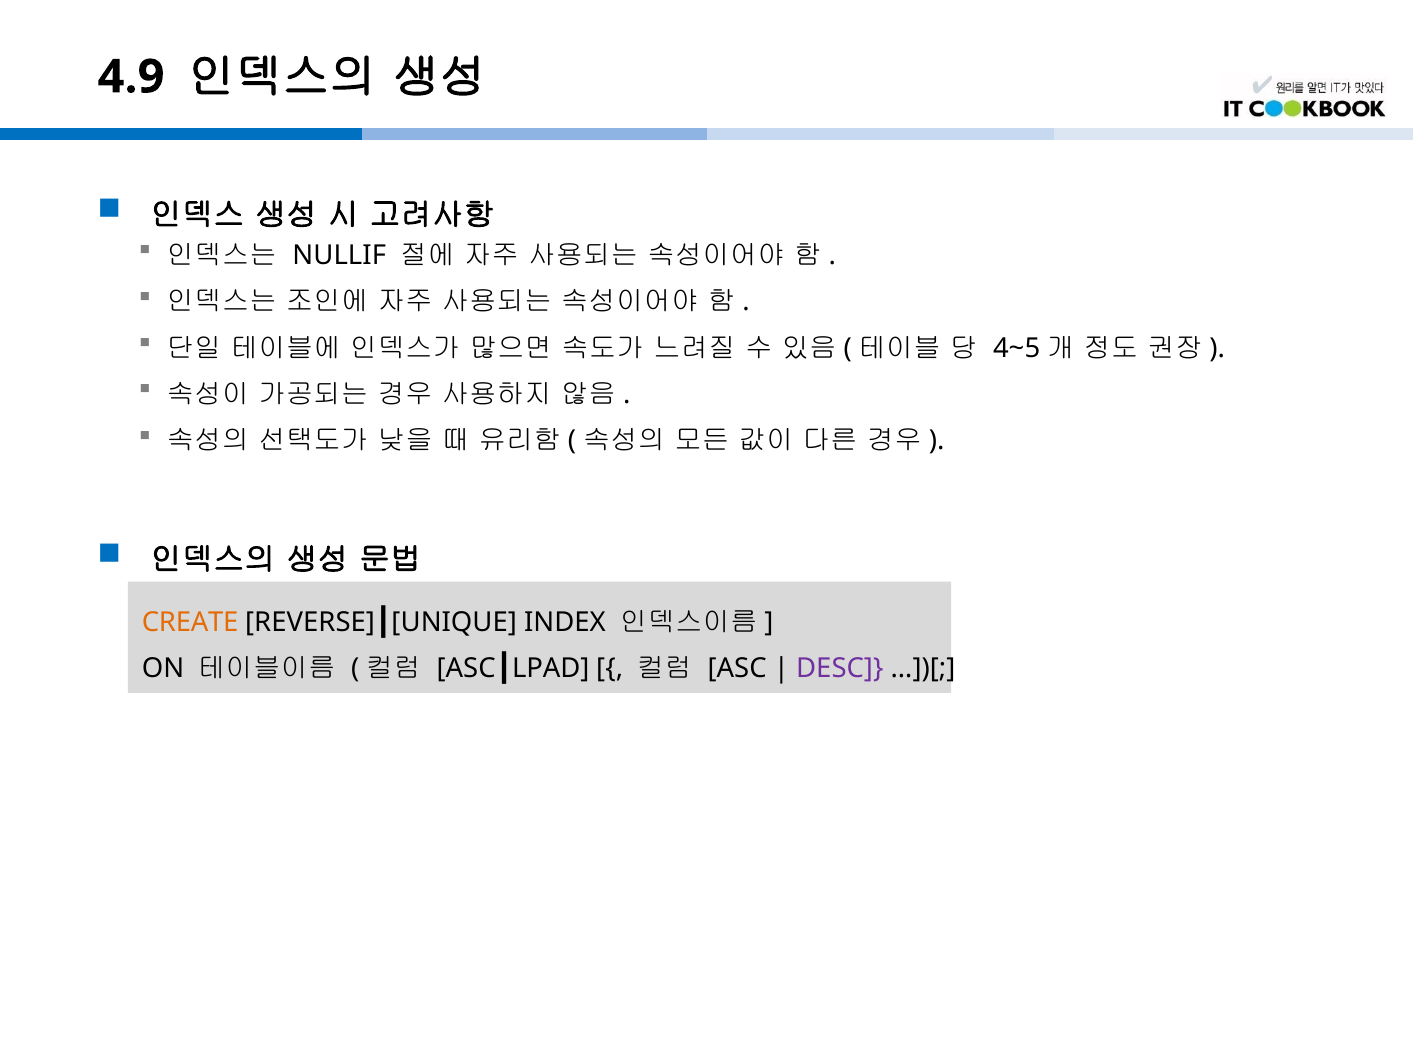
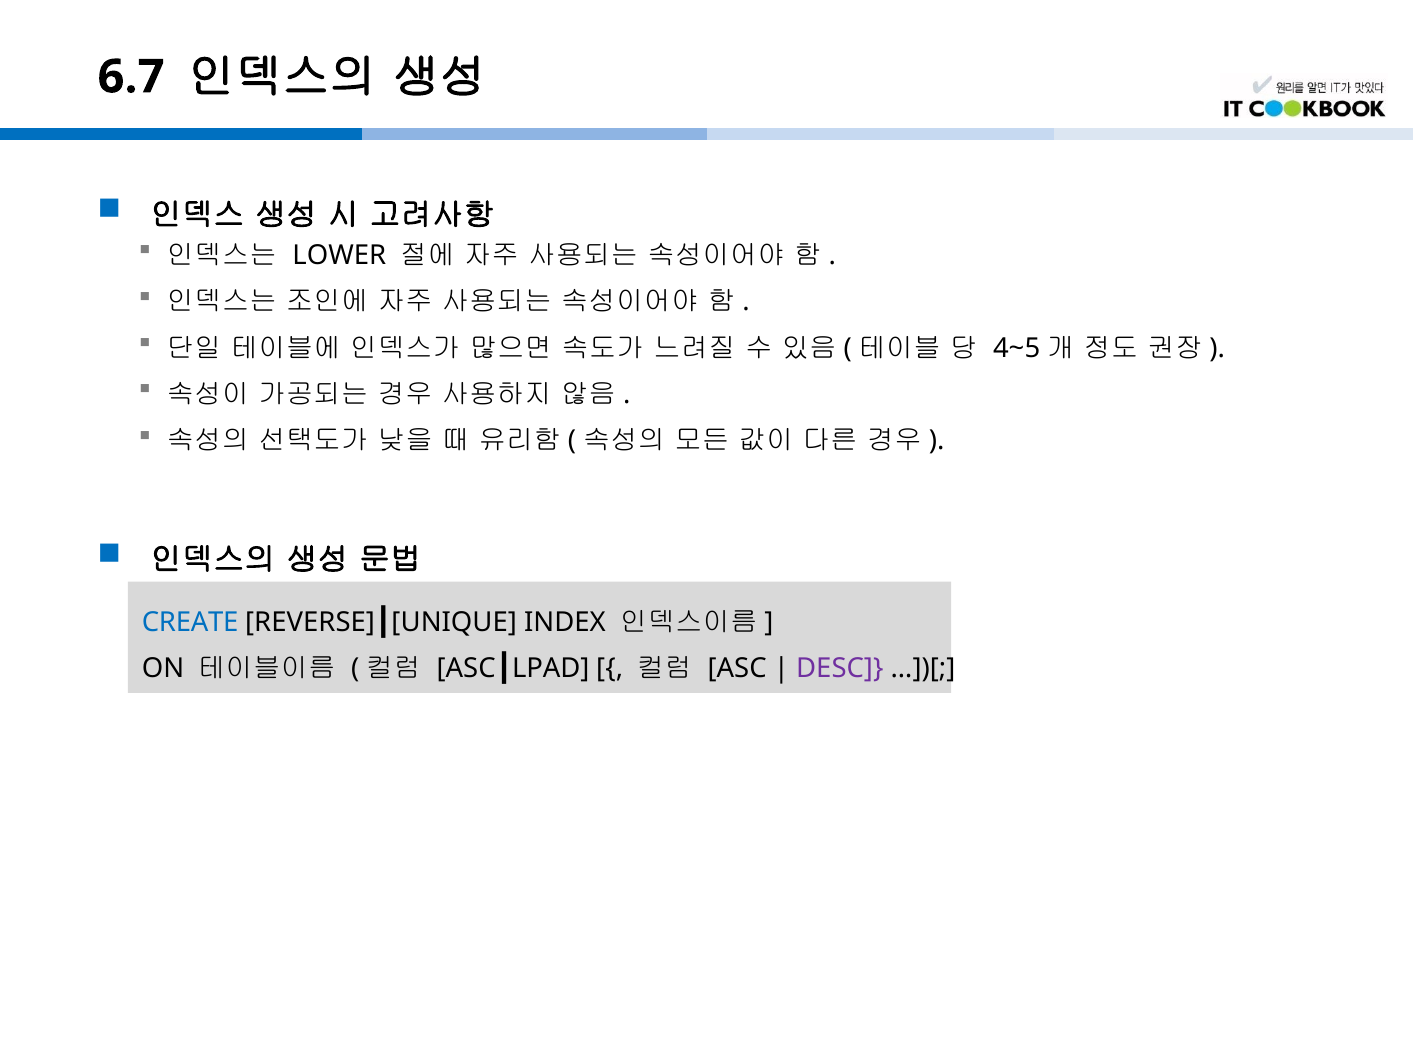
4.9: 4.9 -> 6.7
NULLIF: NULLIF -> LOWER
CREATE colour: orange -> blue
